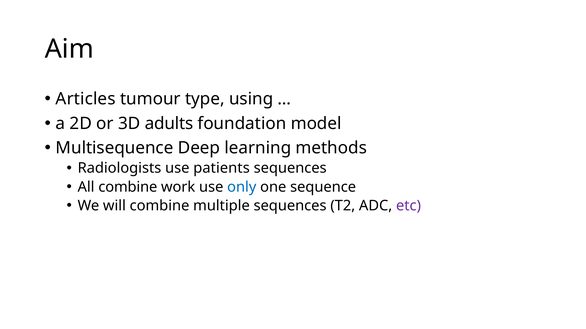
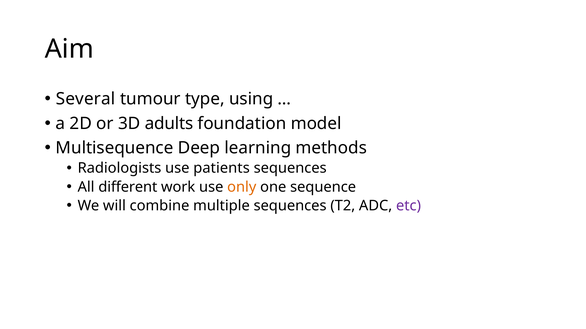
Articles: Articles -> Several
All combine: combine -> different
only colour: blue -> orange
